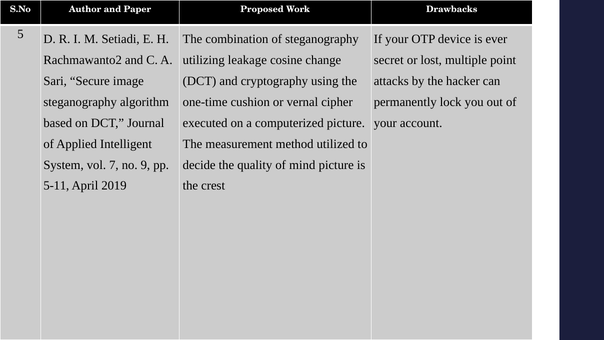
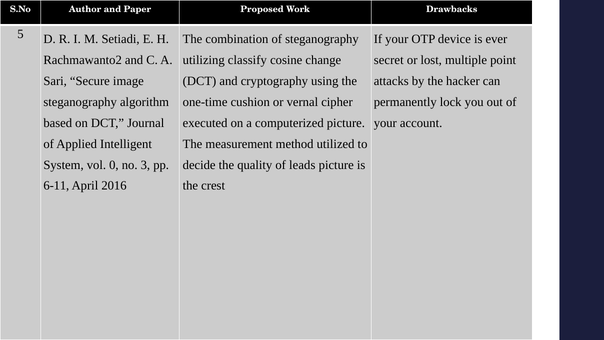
leakage: leakage -> classify
7: 7 -> 0
9: 9 -> 3
mind: mind -> leads
5-11: 5-11 -> 6-11
2019: 2019 -> 2016
